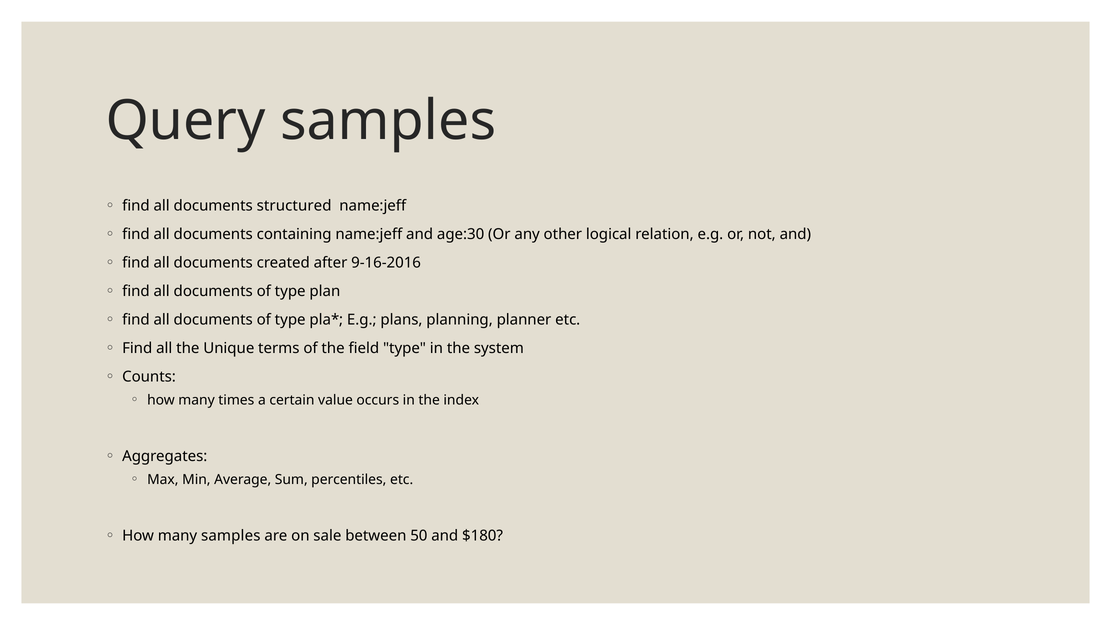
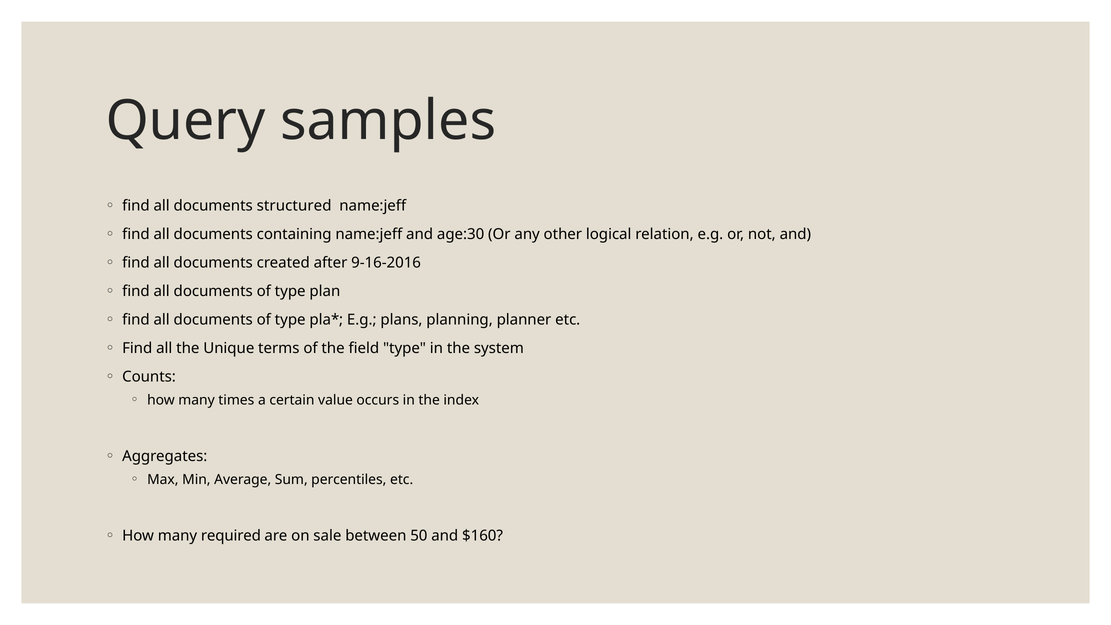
many samples: samples -> required
$180: $180 -> $160
